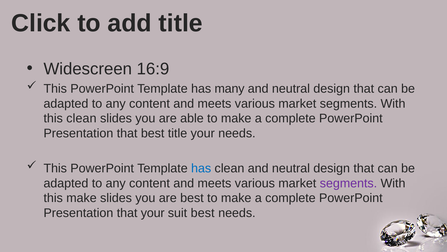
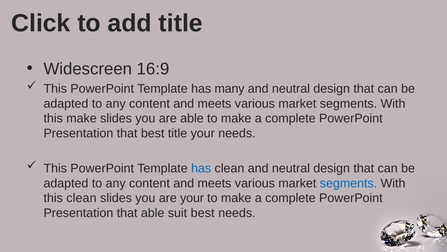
this clean: clean -> make
segments at (348, 183) colour: purple -> blue
this make: make -> clean
are best: best -> your
that your: your -> able
